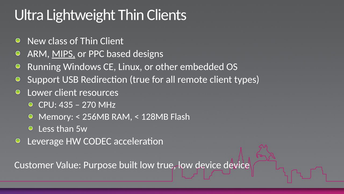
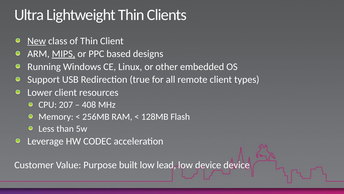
New underline: none -> present
435: 435 -> 207
270: 270 -> 408
low true: true -> lead
